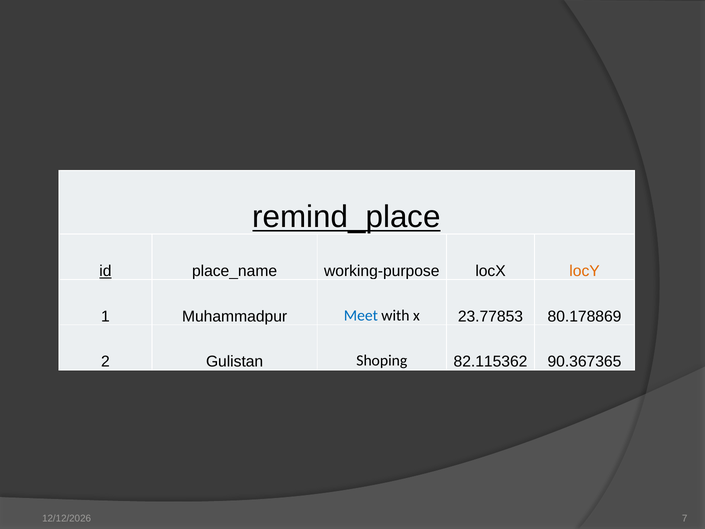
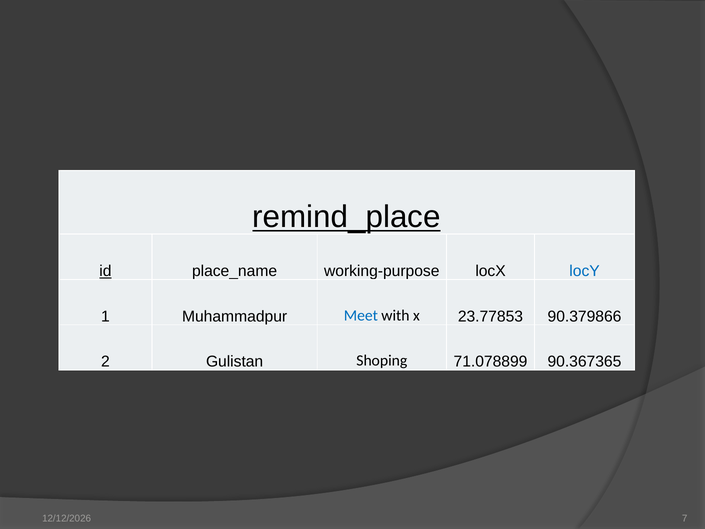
locY colour: orange -> blue
80.178869: 80.178869 -> 90.379866
82.115362: 82.115362 -> 71.078899
